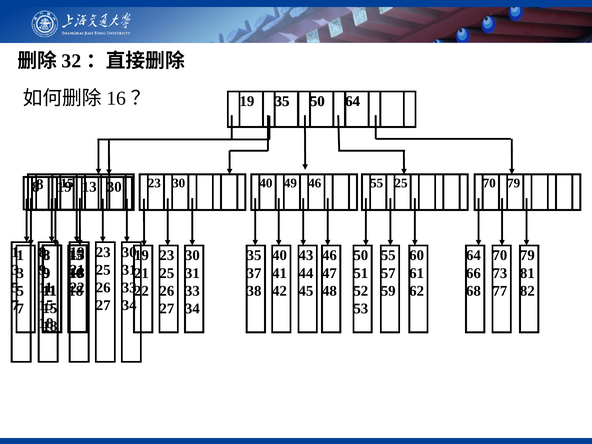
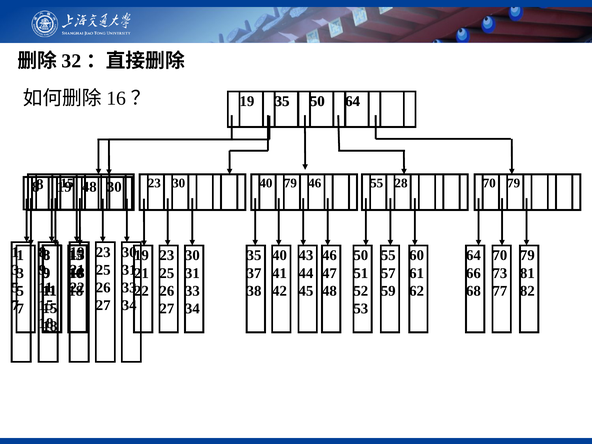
40 49: 49 -> 79
55 25: 25 -> 28
13 at (89, 187): 13 -> 48
